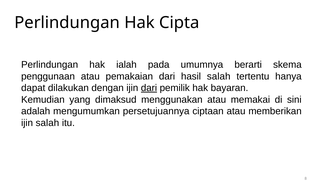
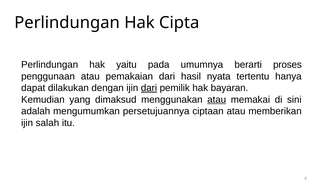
ialah: ialah -> yaitu
skema: skema -> proses
hasil salah: salah -> nyata
atau at (217, 100) underline: none -> present
